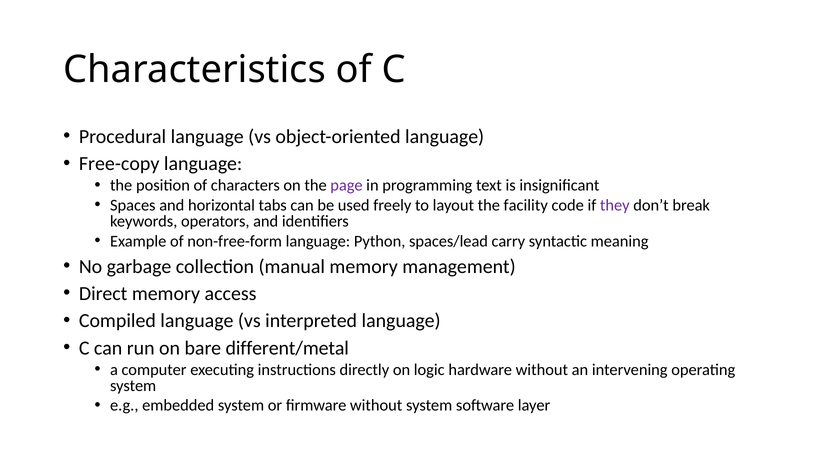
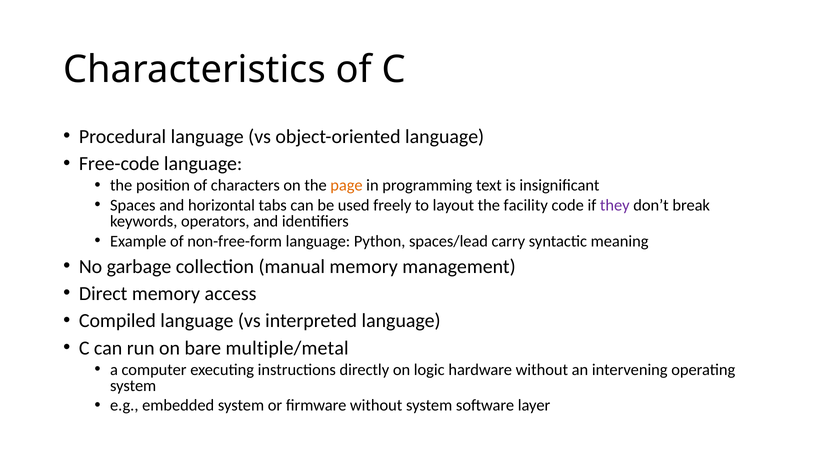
Free-copy: Free-copy -> Free-code
page colour: purple -> orange
different/metal: different/metal -> multiple/metal
